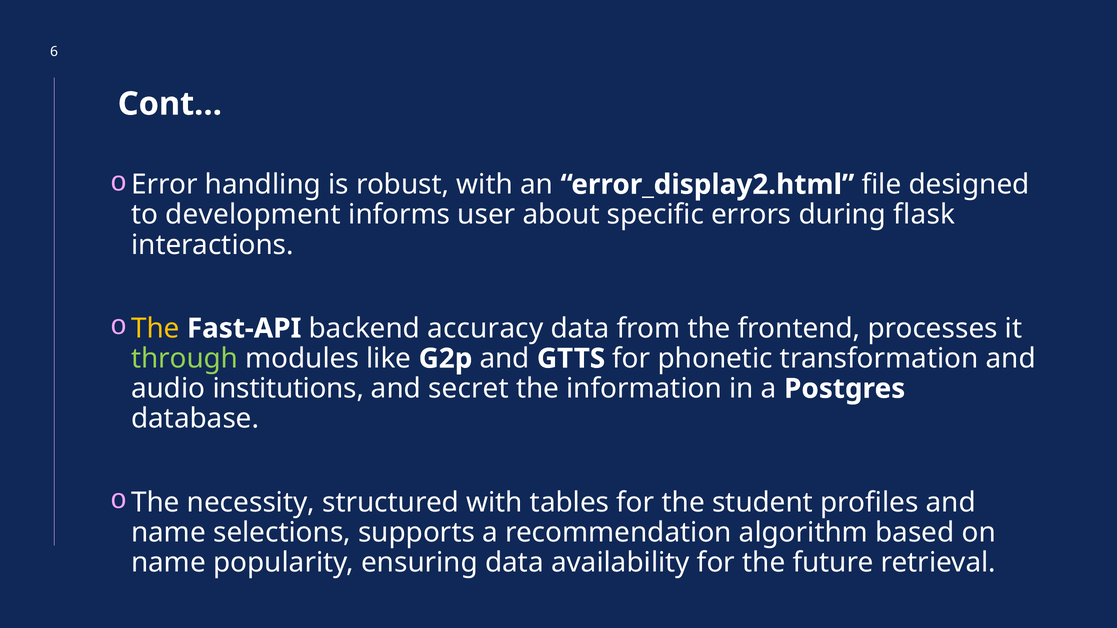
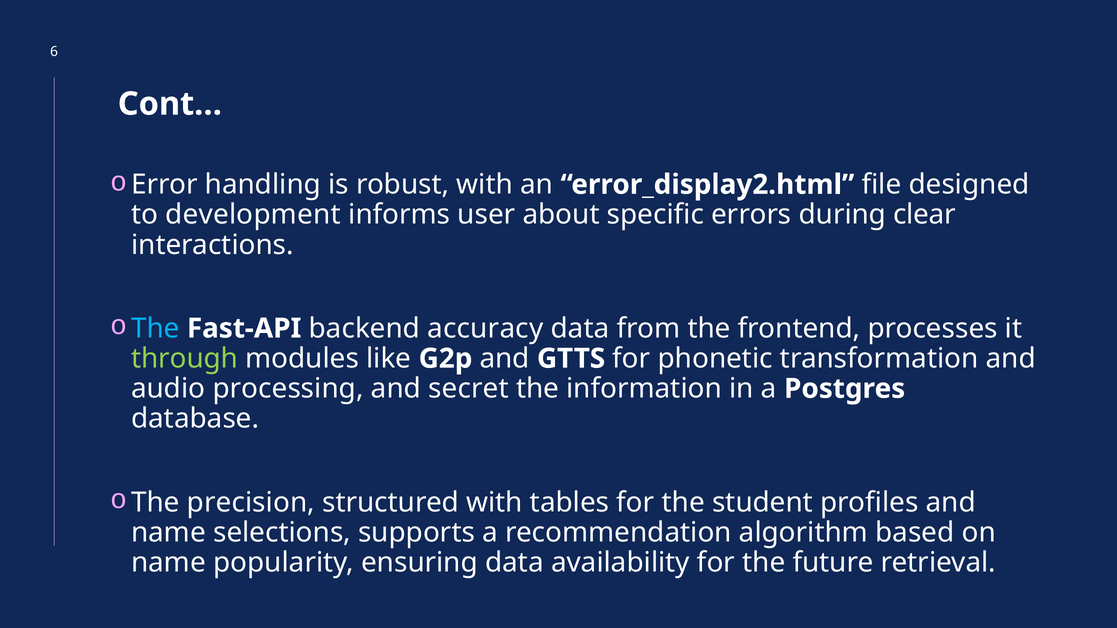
flask: flask -> clear
The at (155, 329) colour: yellow -> light blue
institutions: institutions -> processing
necessity: necessity -> precision
